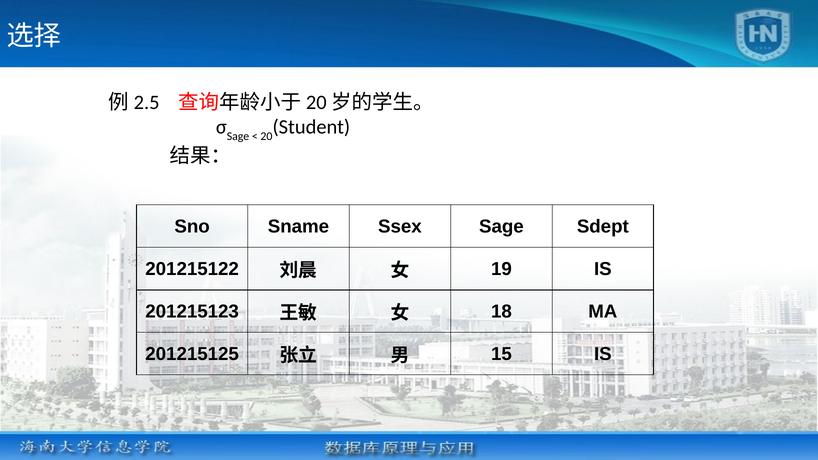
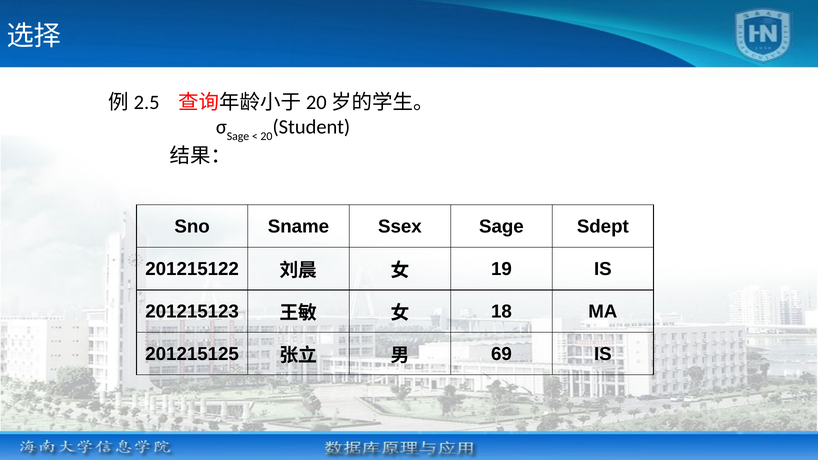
15: 15 -> 69
